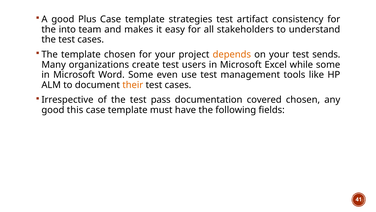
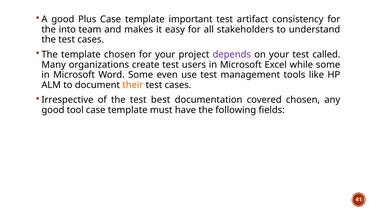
strategies: strategies -> important
depends colour: orange -> purple
sends: sends -> called
pass: pass -> best
this: this -> tool
